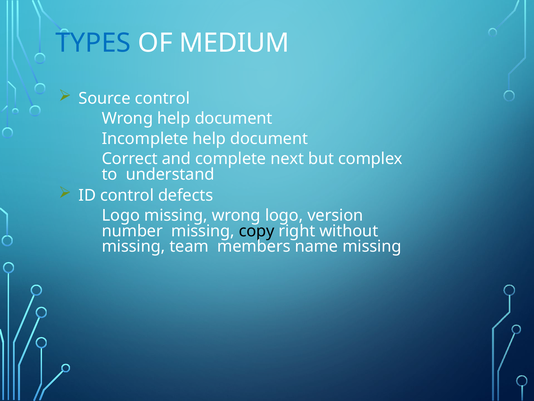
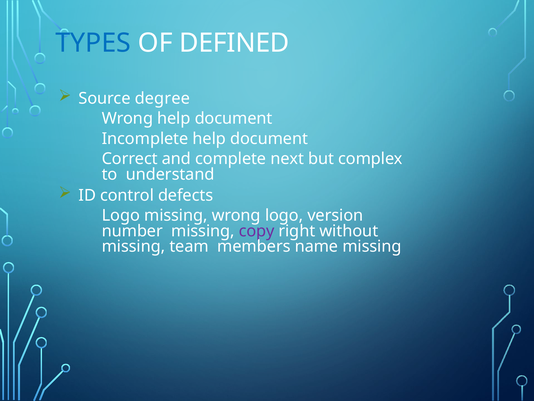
MEDIUM: MEDIUM -> DEFINED
Source control: control -> degree
copy colour: black -> purple
